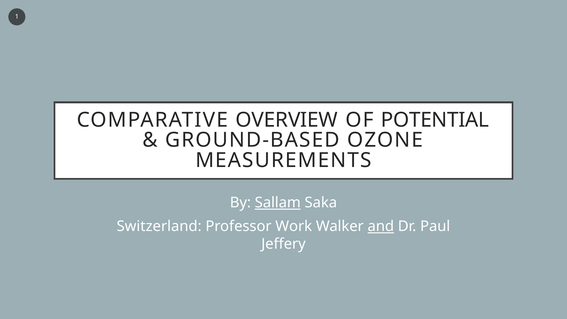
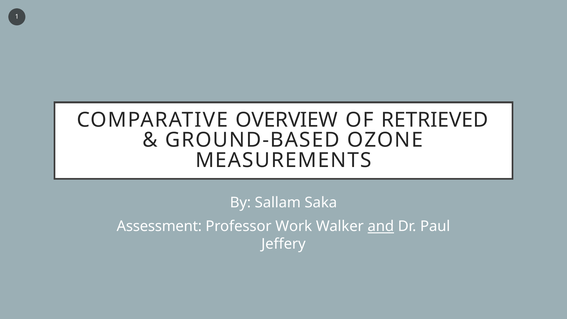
POTENTIAL: POTENTIAL -> RETRIEVED
Sallam underline: present -> none
Switzerland: Switzerland -> Assessment
